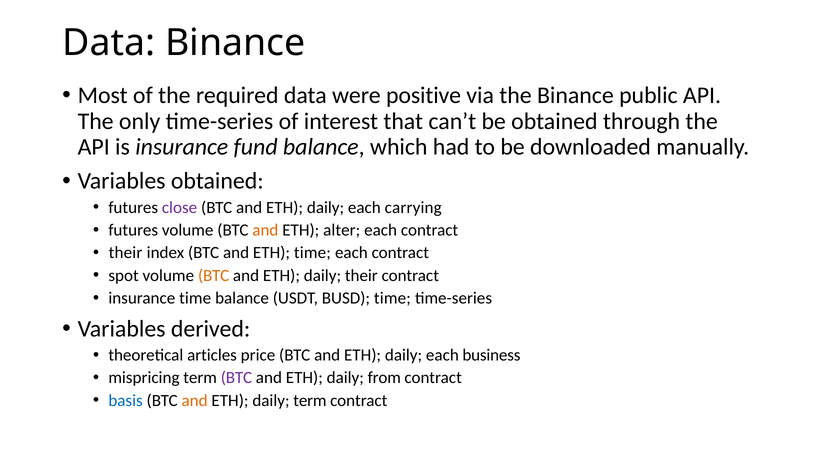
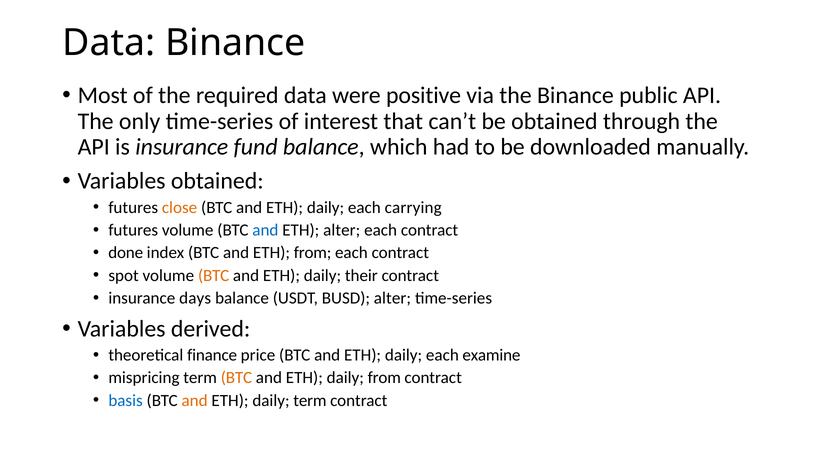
close colour: purple -> orange
and at (265, 230) colour: orange -> blue
their at (126, 253): their -> done
ETH time: time -> from
insurance time: time -> days
BUSD time: time -> alter
articles: articles -> finance
business: business -> examine
BTC at (236, 378) colour: purple -> orange
